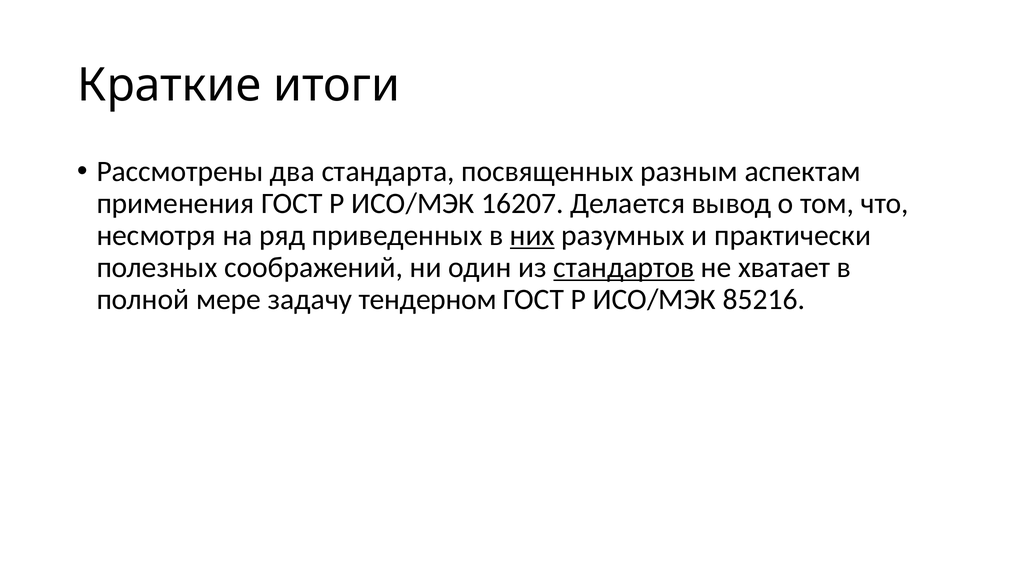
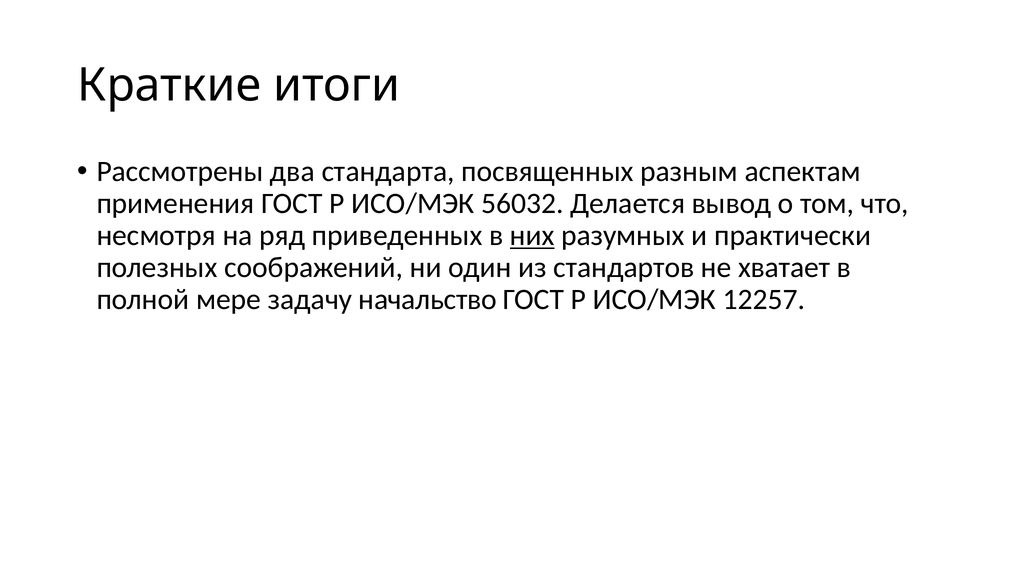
16207: 16207 -> 56032
стандартов underline: present -> none
тендерном: тендерном -> начальство
85216: 85216 -> 12257
